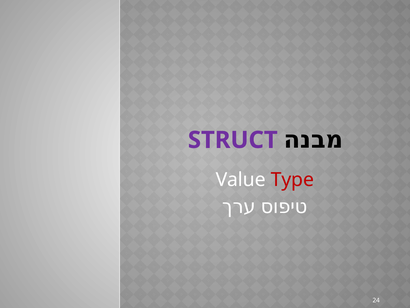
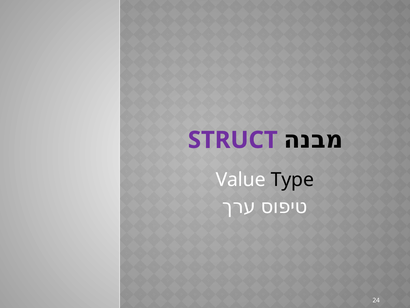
Type colour: red -> black
